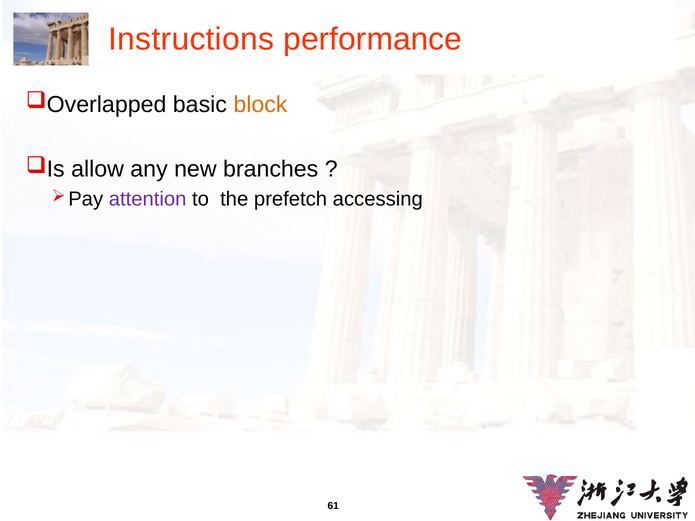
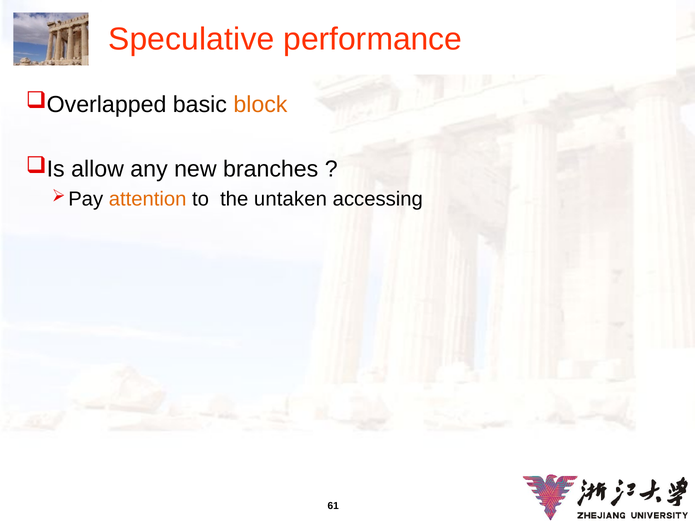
Instructions: Instructions -> Speculative
attention colour: purple -> orange
prefetch: prefetch -> untaken
